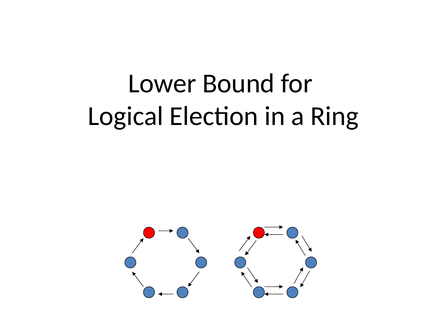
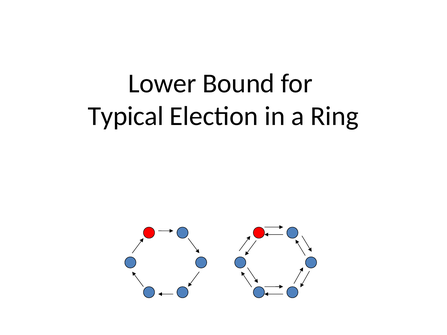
Logical: Logical -> Typical
